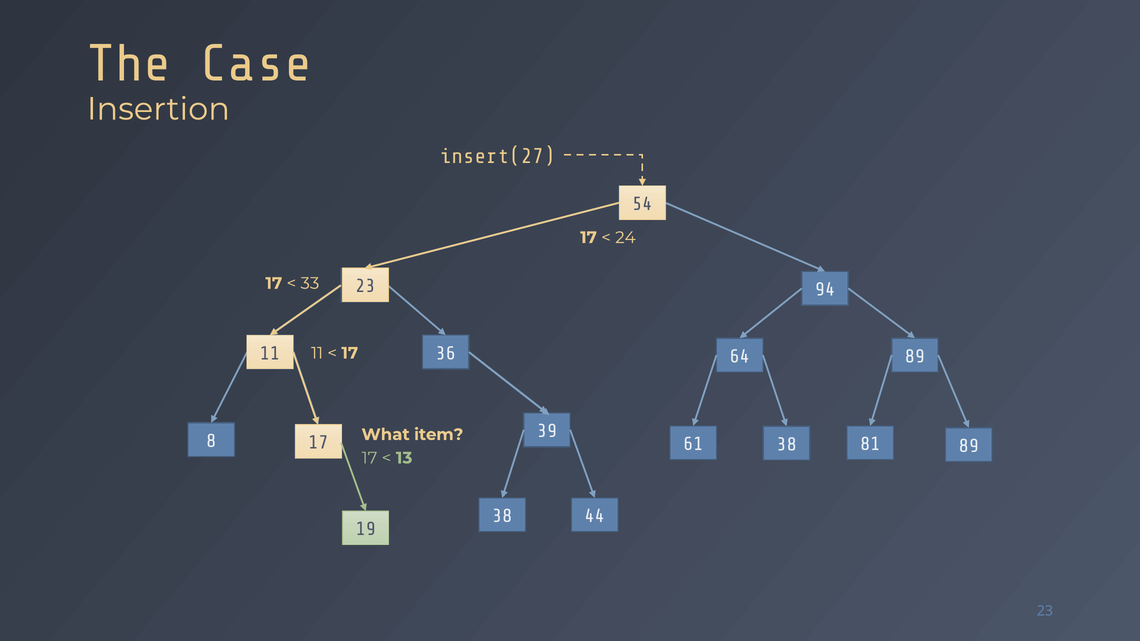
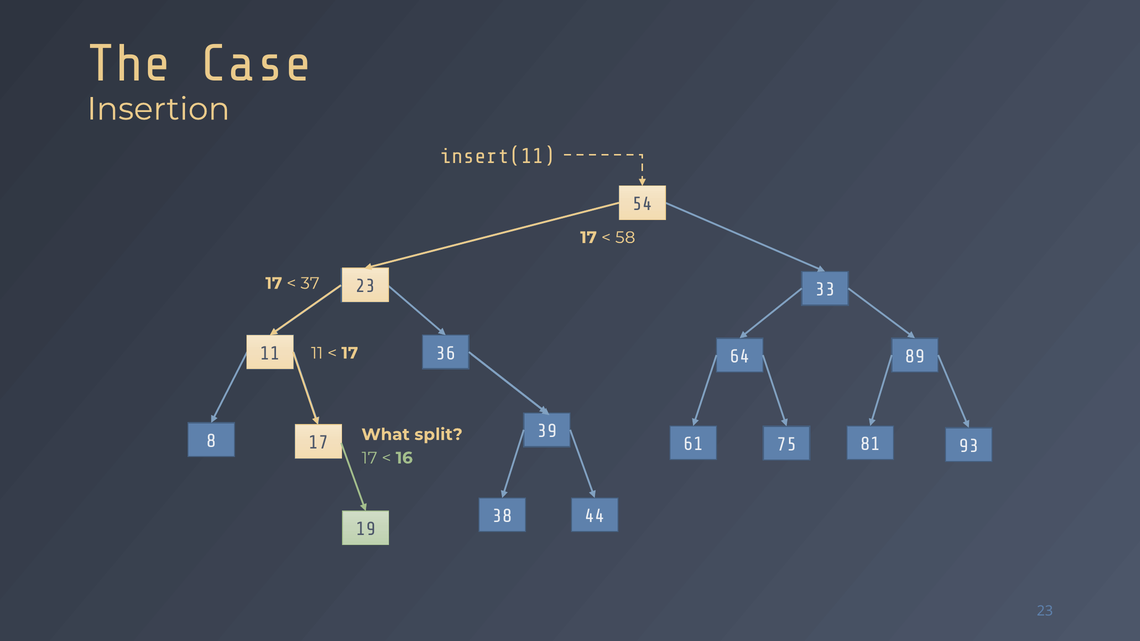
insert(27: insert(27 -> insert(11
24: 24 -> 58
94: 94 -> 33
33: 33 -> 37
item: item -> split
61 89: 89 -> 93
38 at (787, 445): 38 -> 75
13: 13 -> 16
